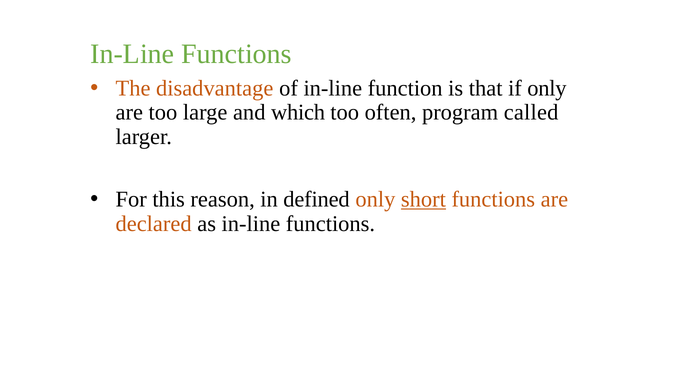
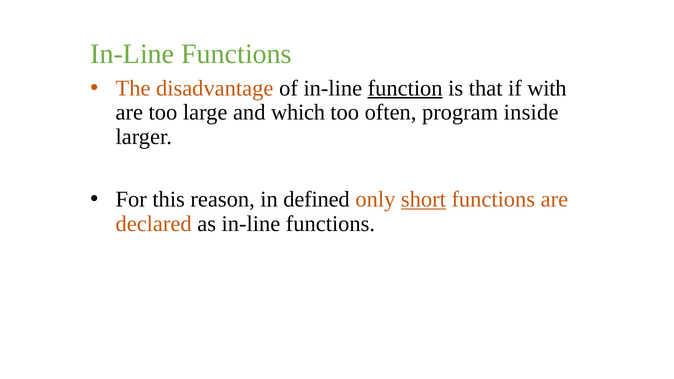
function underline: none -> present
if only: only -> with
called: called -> inside
